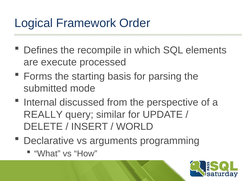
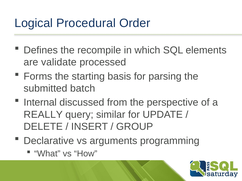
Framework: Framework -> Procedural
execute: execute -> validate
mode: mode -> batch
WORLD: WORLD -> GROUP
